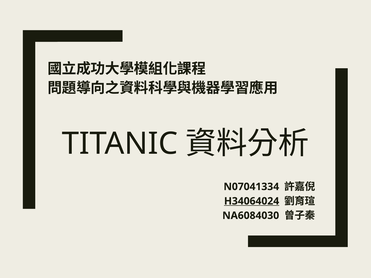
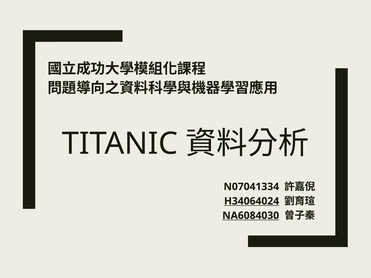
NA6084030 underline: none -> present
